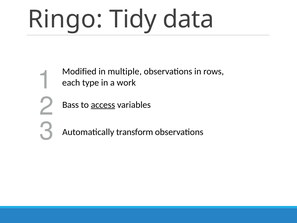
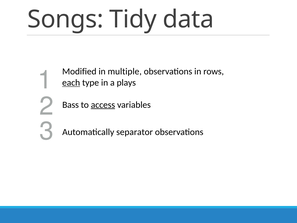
Ringo: Ringo -> Songs
each underline: none -> present
work: work -> plays
transform: transform -> separator
